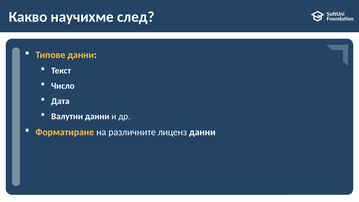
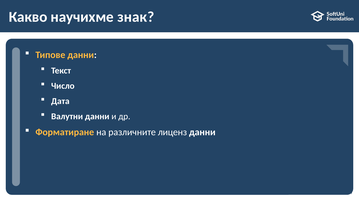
след: след -> знак
